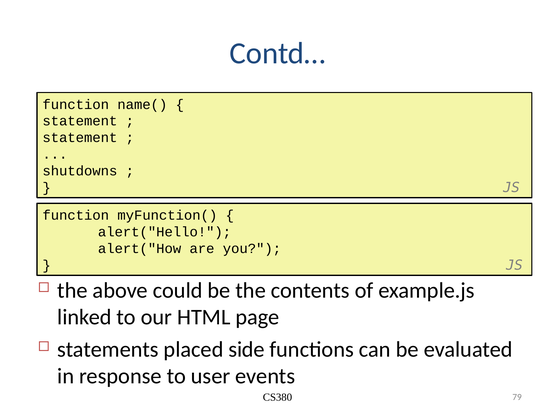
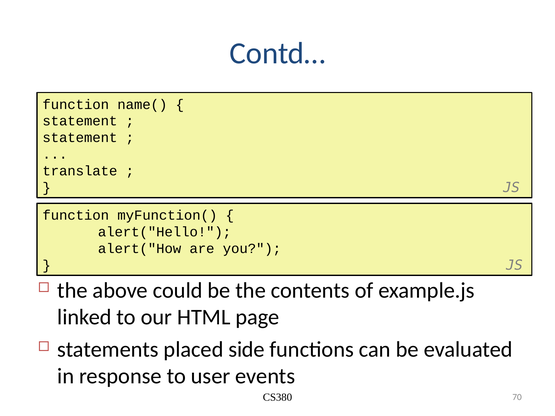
shutdowns: shutdowns -> translate
79: 79 -> 70
